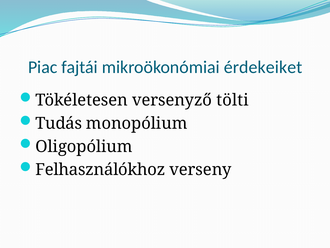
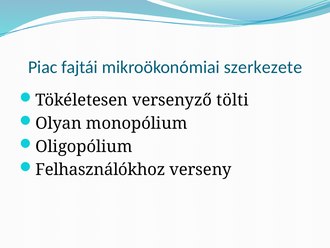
érdekeiket: érdekeiket -> szerkezete
Tudás: Tudás -> Olyan
